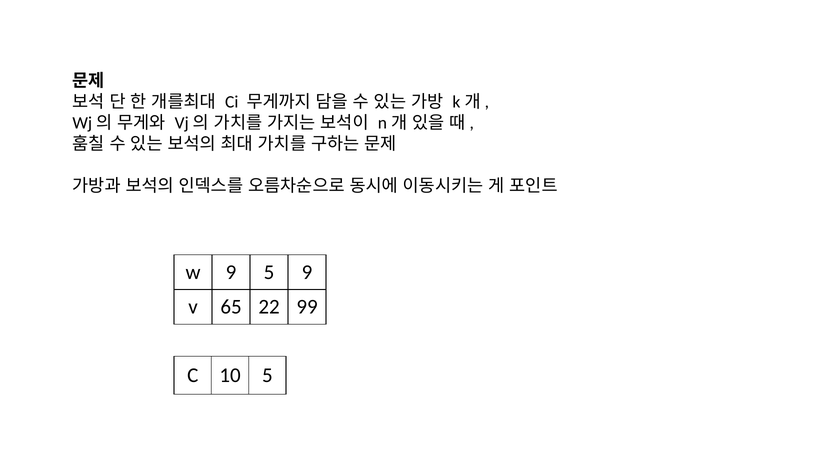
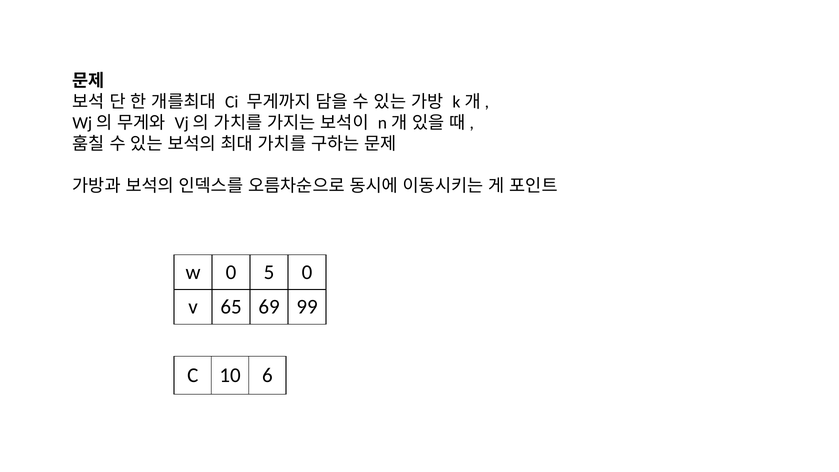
w 9: 9 -> 0
5 9: 9 -> 0
22: 22 -> 69
10 5: 5 -> 6
